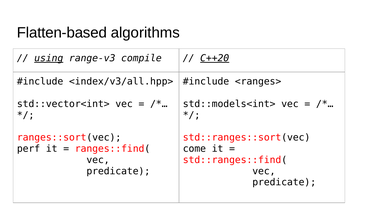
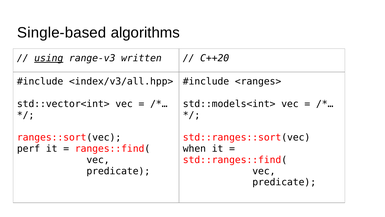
Flatten-based: Flatten-based -> Single-based
compile: compile -> written
C++20 underline: present -> none
come: come -> when
